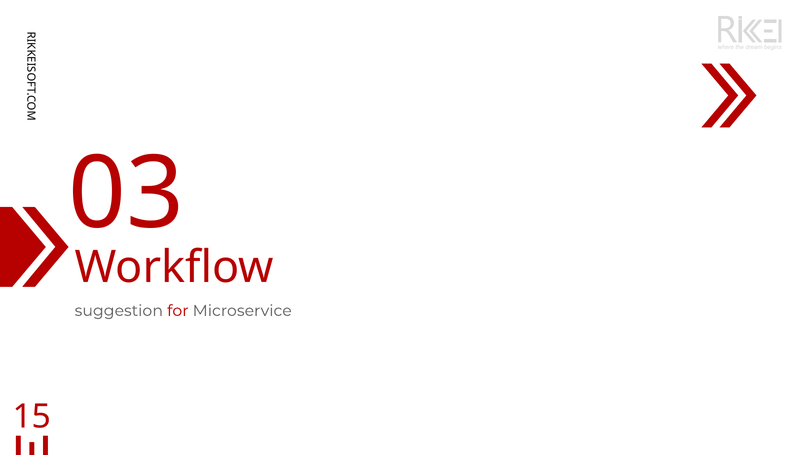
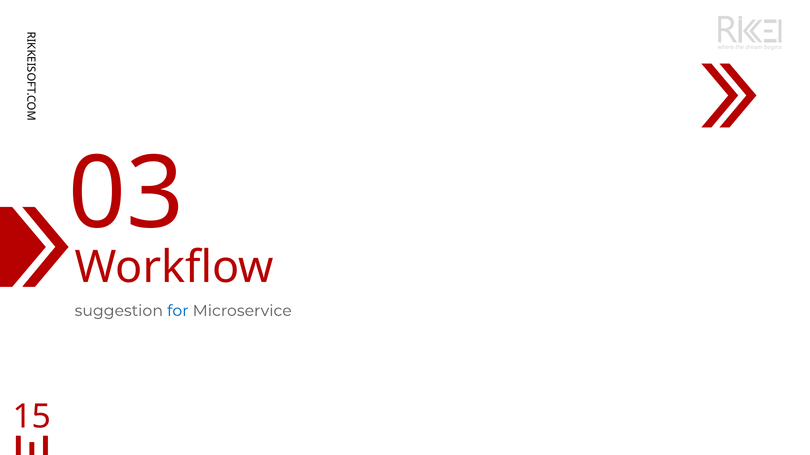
for colour: red -> blue
